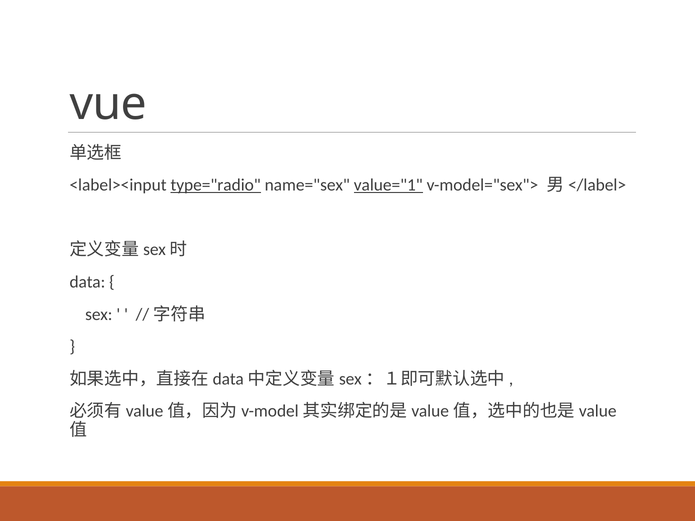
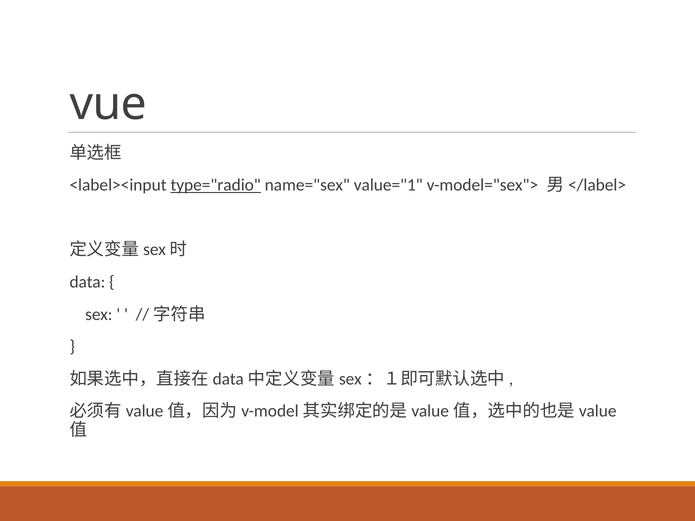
value="1 underline: present -> none
